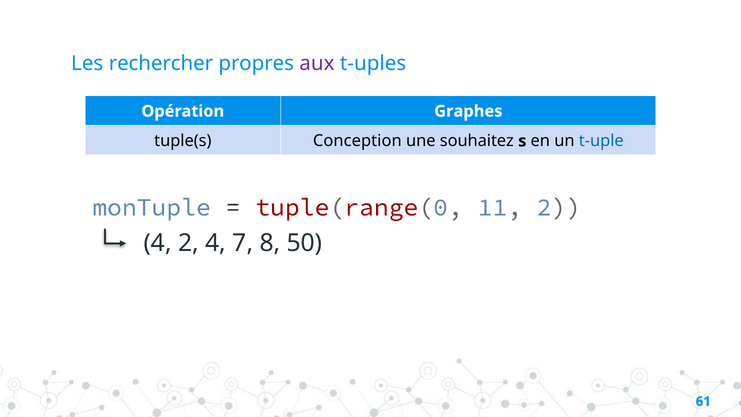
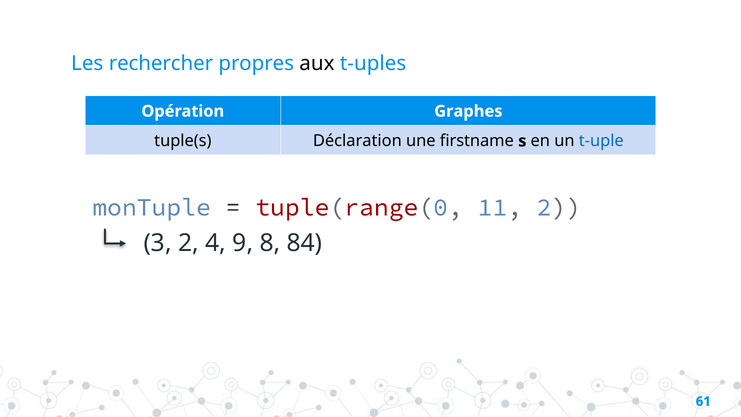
aux colour: purple -> black
Conception: Conception -> Déclaration
souhaitez: souhaitez -> firstname
4 at (158, 243): 4 -> 3
7: 7 -> 9
50: 50 -> 84
